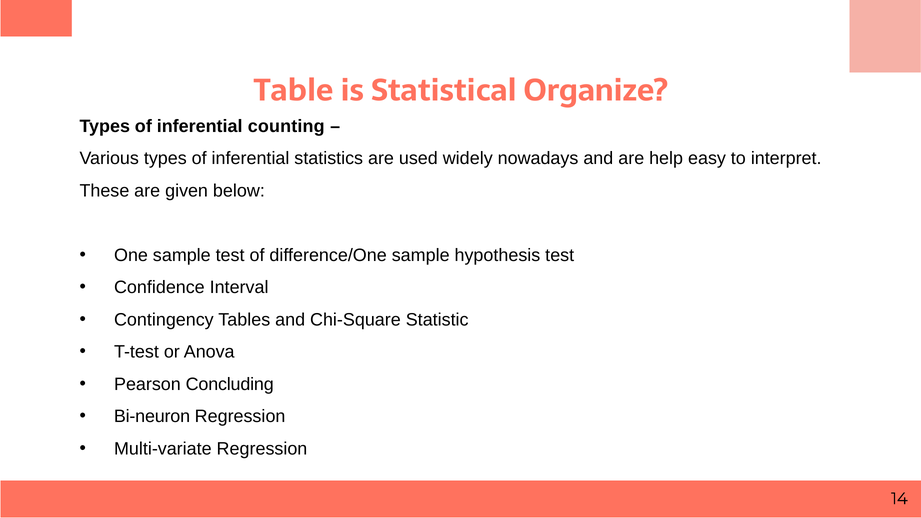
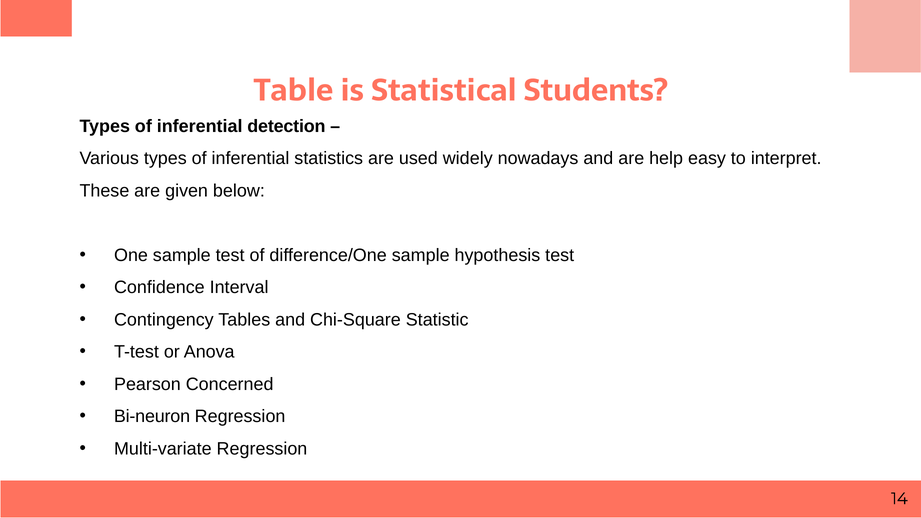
Organize: Organize -> Students
counting: counting -> detection
Concluding: Concluding -> Concerned
